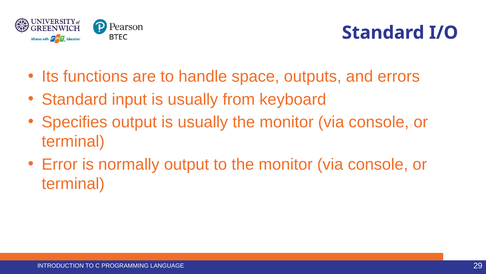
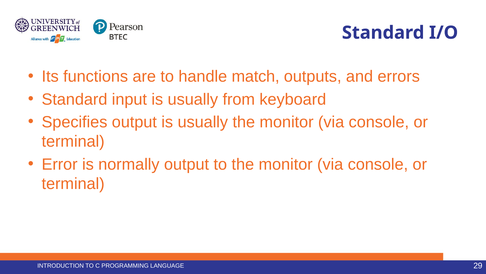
space: space -> match
